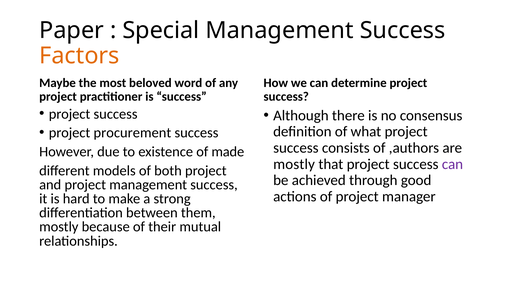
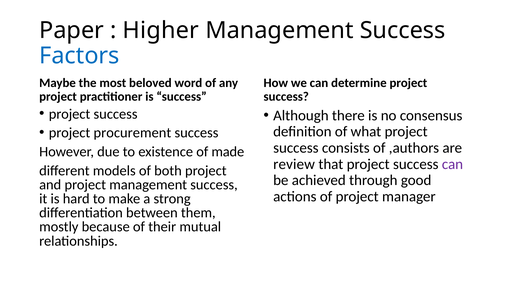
Special: Special -> Higher
Factors colour: orange -> blue
mostly at (294, 164): mostly -> review
